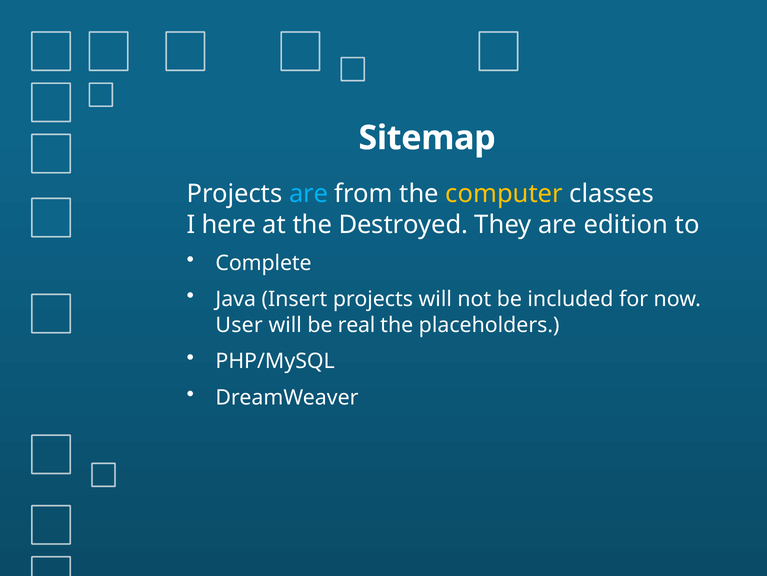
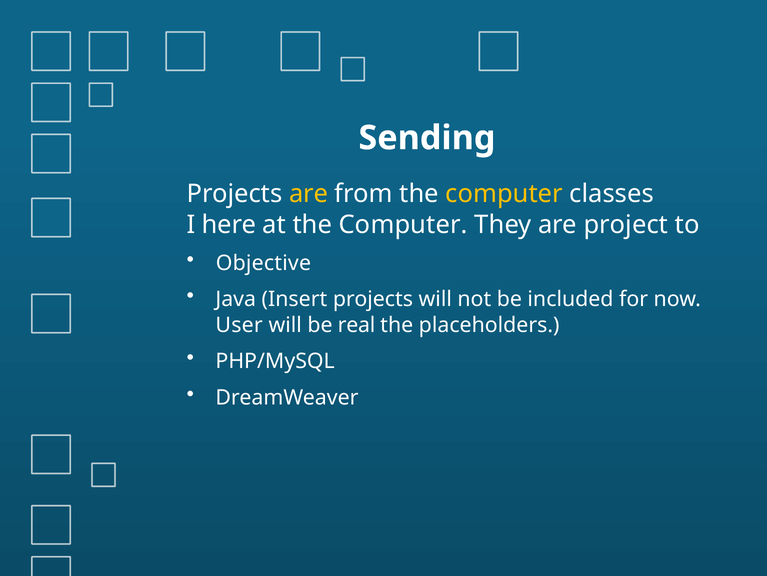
Sitemap: Sitemap -> Sending
are at (309, 194) colour: light blue -> yellow
at the Destroyed: Destroyed -> Computer
edition: edition -> project
Complete: Complete -> Objective
